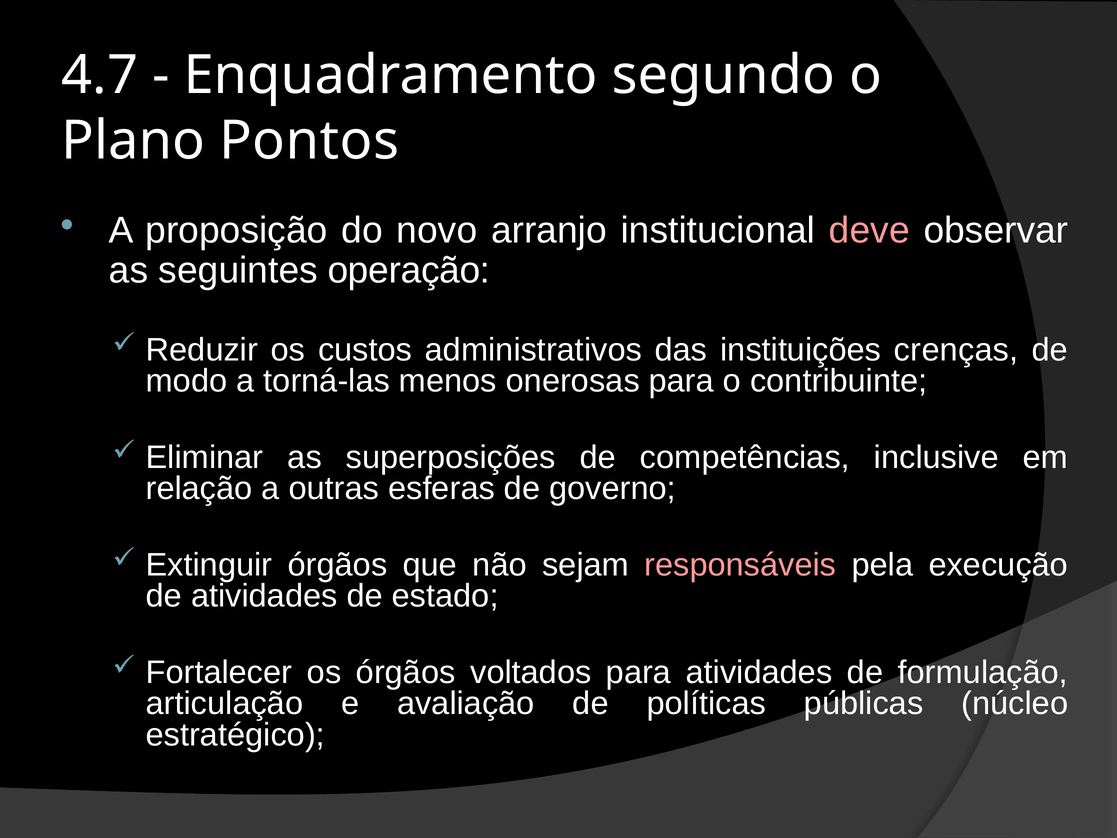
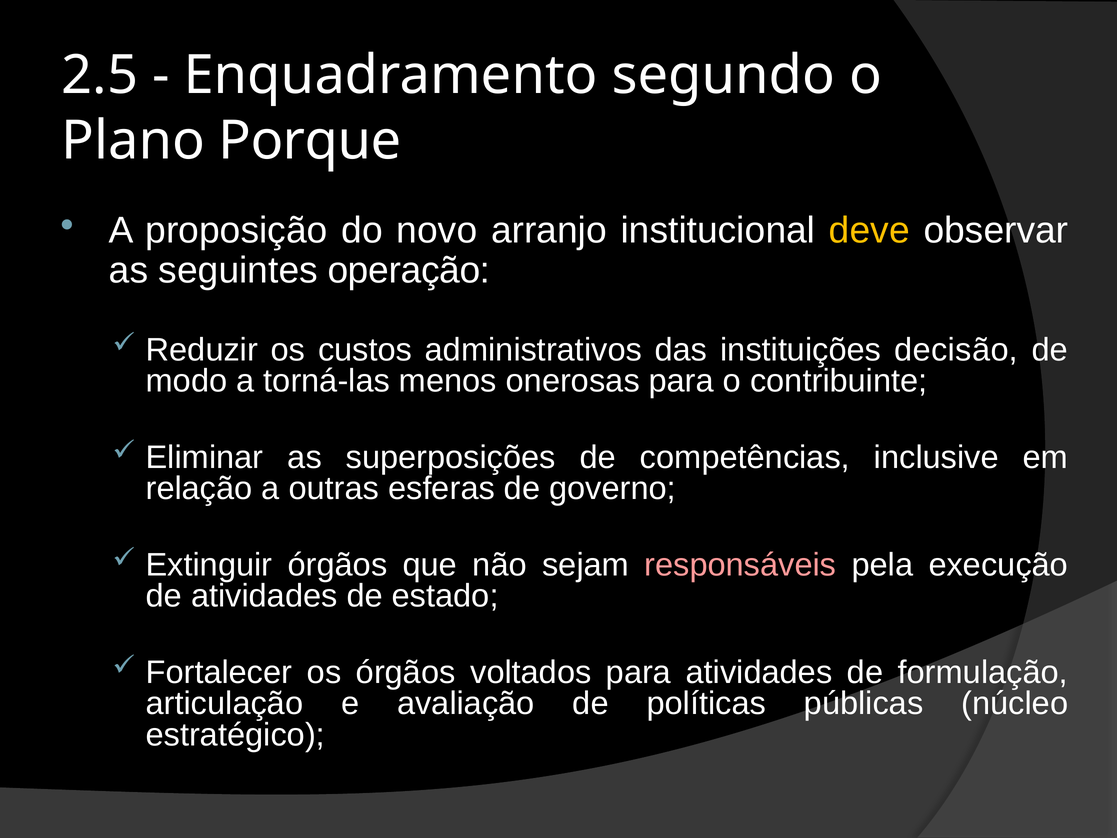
4.7: 4.7 -> 2.5
Pontos: Pontos -> Porque
deve colour: pink -> yellow
crenças: crenças -> decisão
